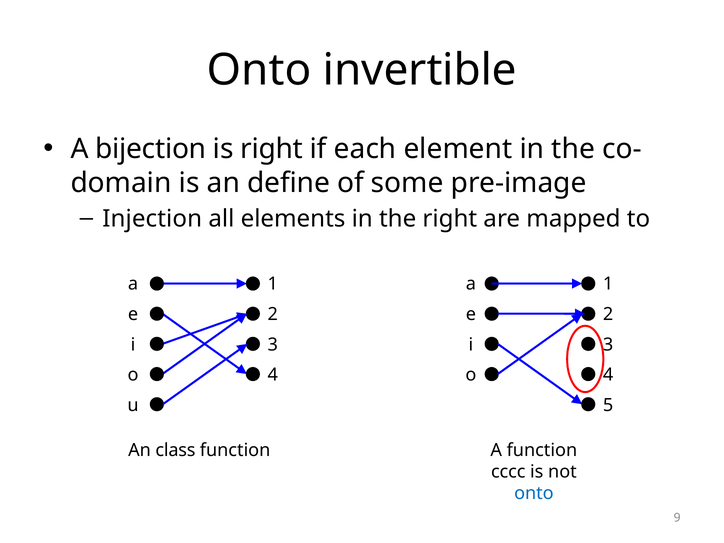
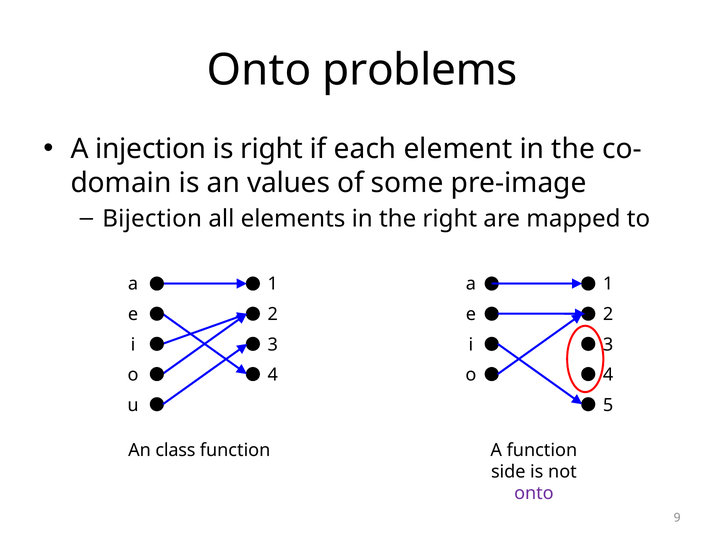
invertible: invertible -> problems
bijection: bijection -> injection
define: define -> values
Injection: Injection -> Bijection
cccc: cccc -> side
onto at (534, 494) colour: blue -> purple
